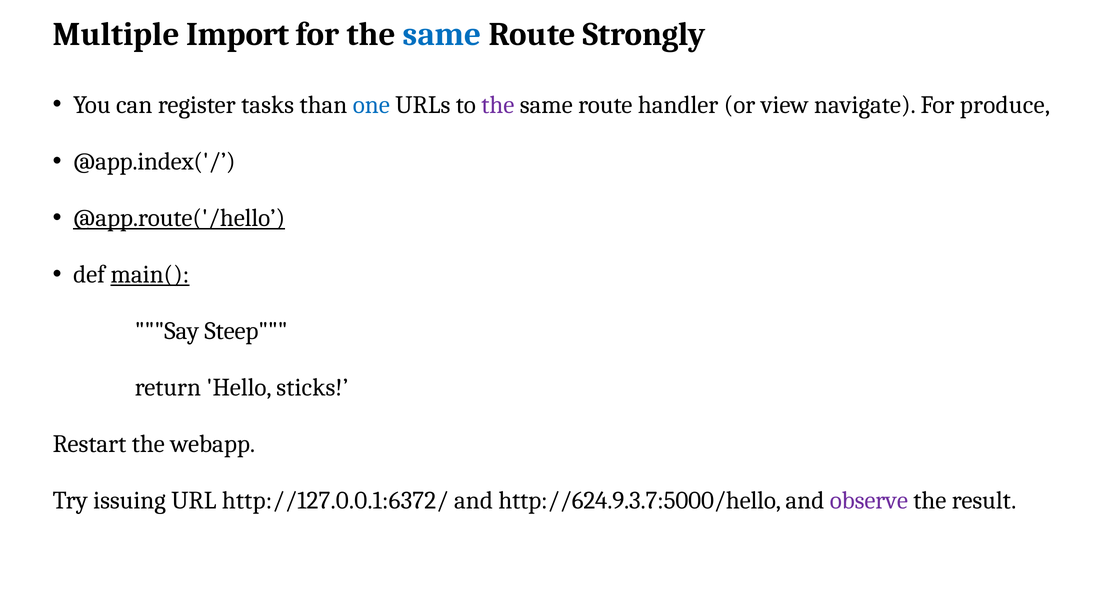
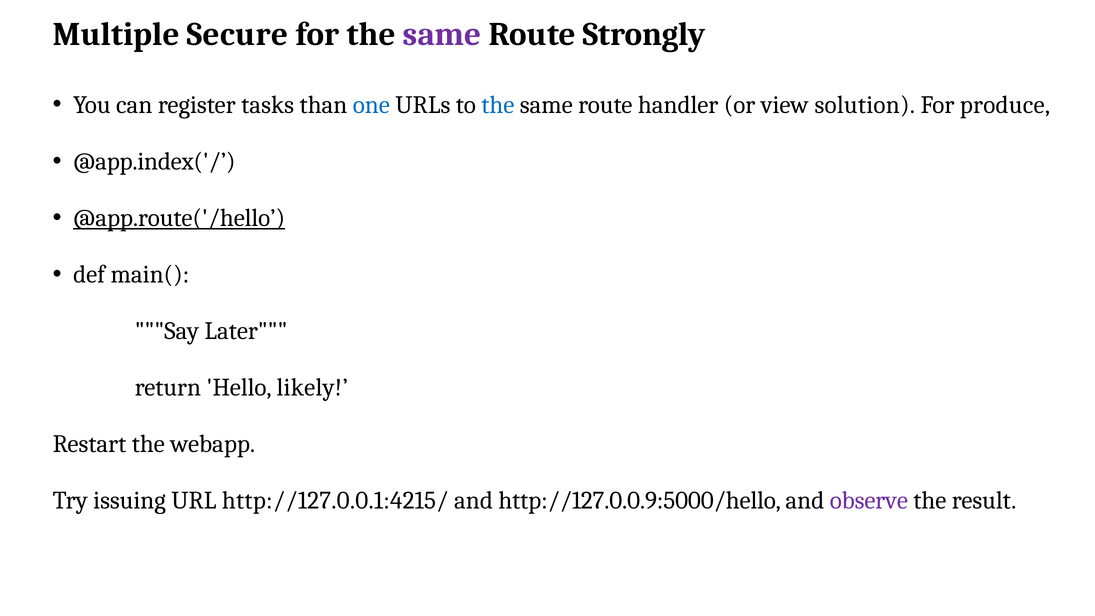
Import: Import -> Secure
same at (442, 34) colour: blue -> purple
the at (498, 105) colour: purple -> blue
navigate: navigate -> solution
main( underline: present -> none
Steep: Steep -> Later
sticks: sticks -> likely
http://127.0.0.1:6372/: http://127.0.0.1:6372/ -> http://127.0.0.1:4215/
http://624.9.3.7:5000/hello: http://624.9.3.7:5000/hello -> http://127.0.0.9:5000/hello
